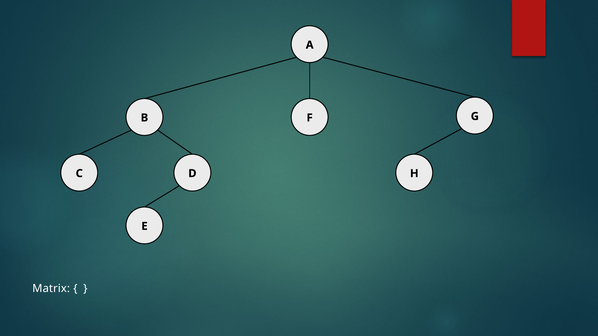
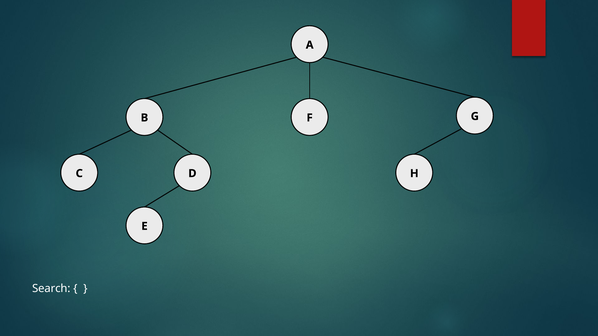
Matrix: Matrix -> Search
